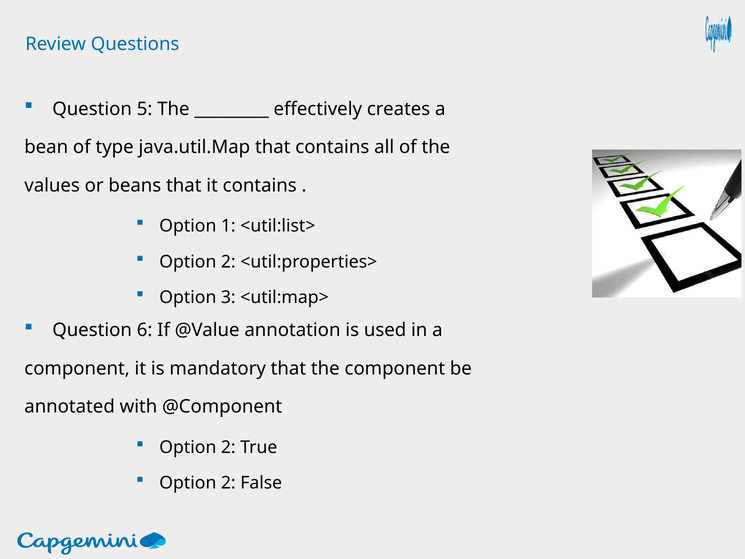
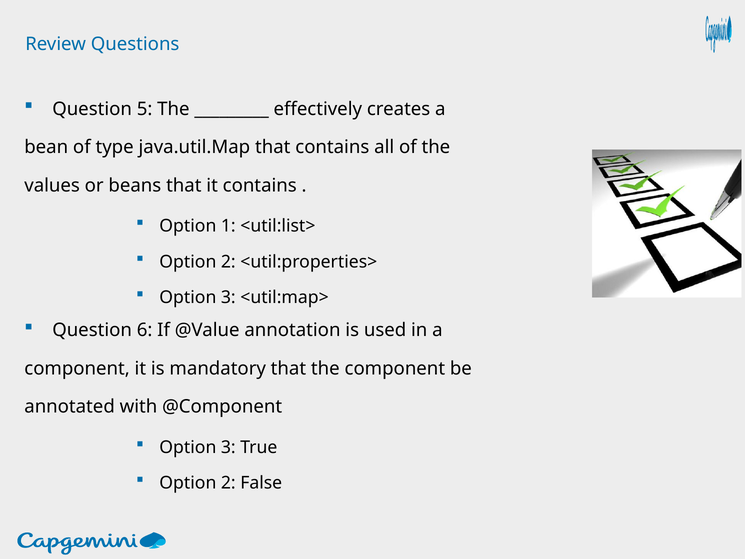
2 at (228, 447): 2 -> 3
